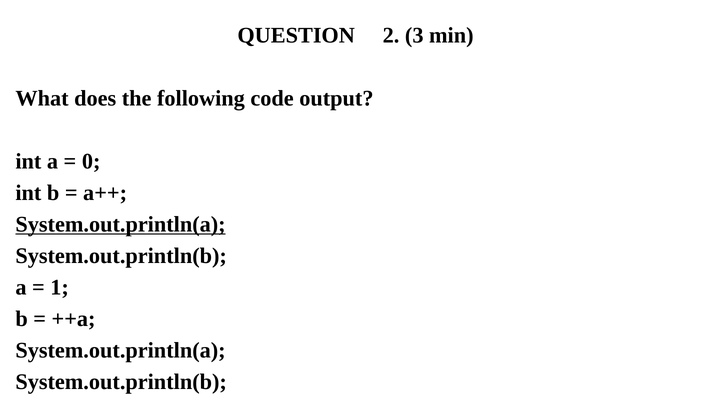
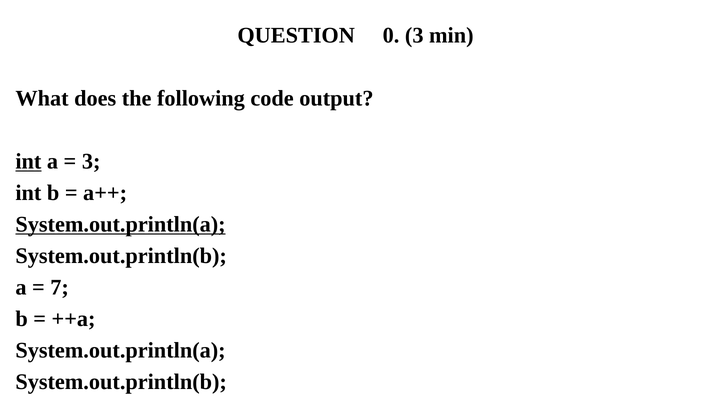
2: 2 -> 0
int at (28, 161) underline: none -> present
0 at (91, 161): 0 -> 3
1: 1 -> 7
